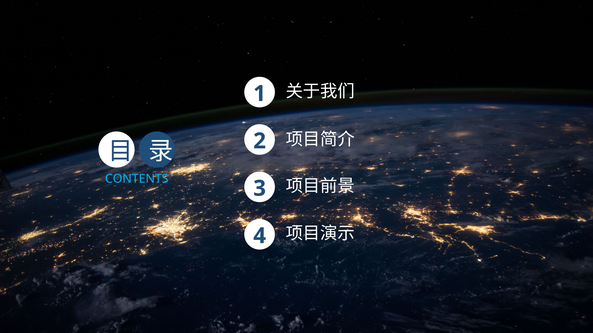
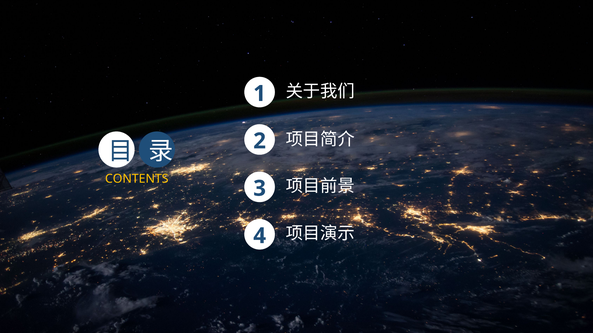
CONTENTS colour: light blue -> yellow
